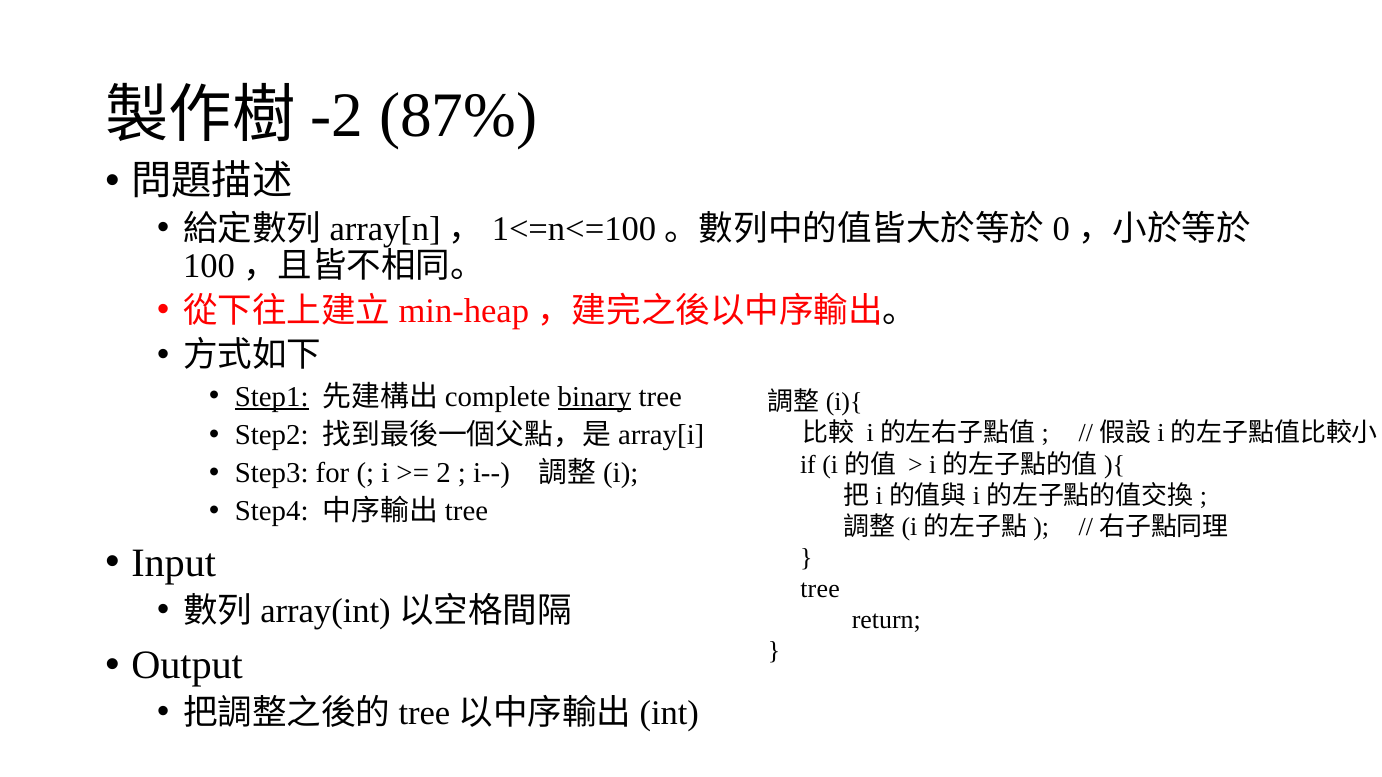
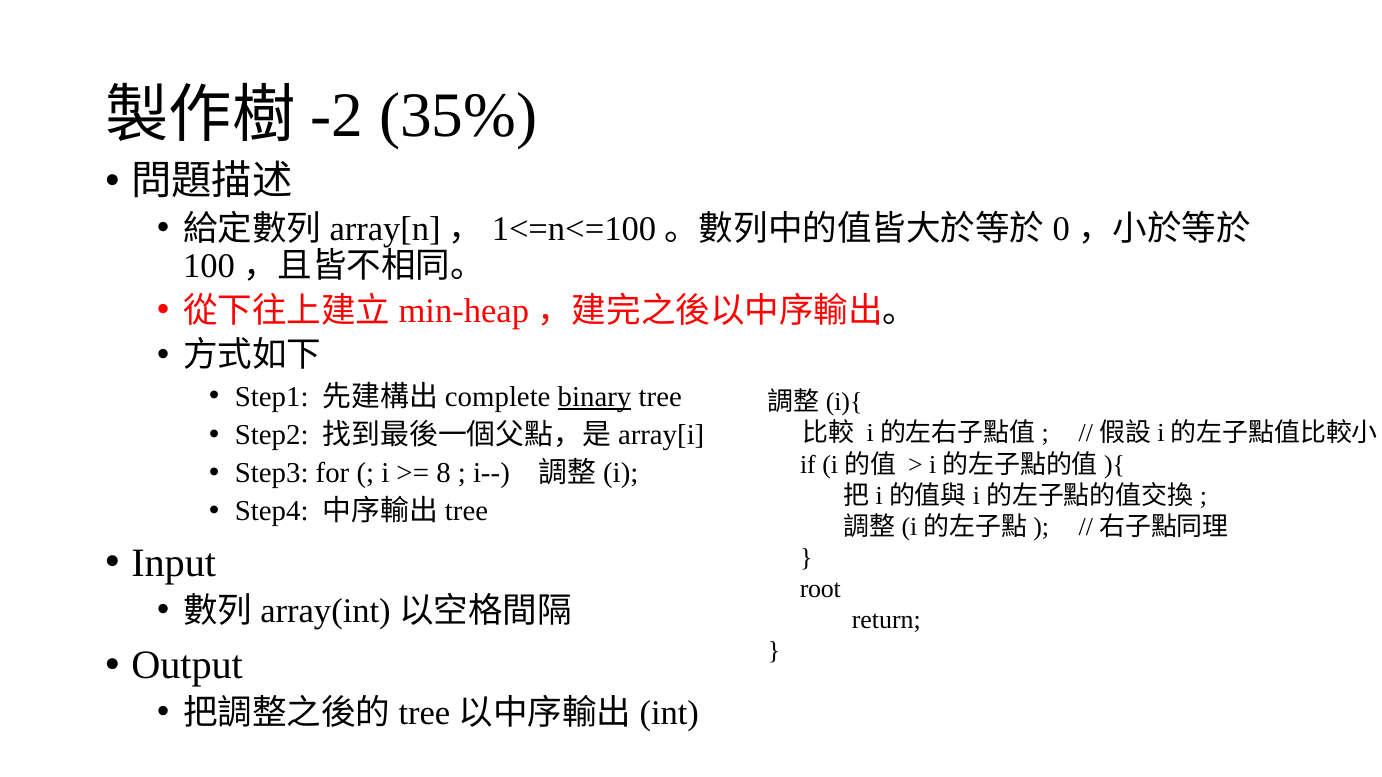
87%: 87% -> 35%
Step1 underline: present -> none
2: 2 -> 8
tree at (820, 589): tree -> root
